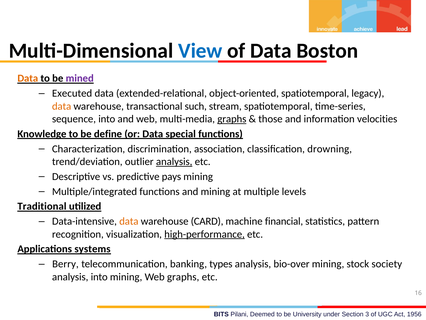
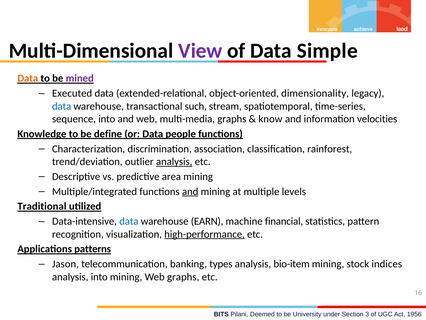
View colour: blue -> purple
Boston: Boston -> Simple
object-oriented spatiotemporal: spatiotemporal -> dimensionality
data at (62, 106) colour: orange -> blue
graphs at (232, 119) underline: present -> none
those: those -> know
special: special -> people
drowning: drowning -> rainforest
pays: pays -> area
and at (190, 191) underline: none -> present
data at (129, 221) colour: orange -> blue
CARD: CARD -> EARN
systems: systems -> patterns
Berry: Berry -> Jason
bio-over: bio-over -> bio-item
society: society -> indices
